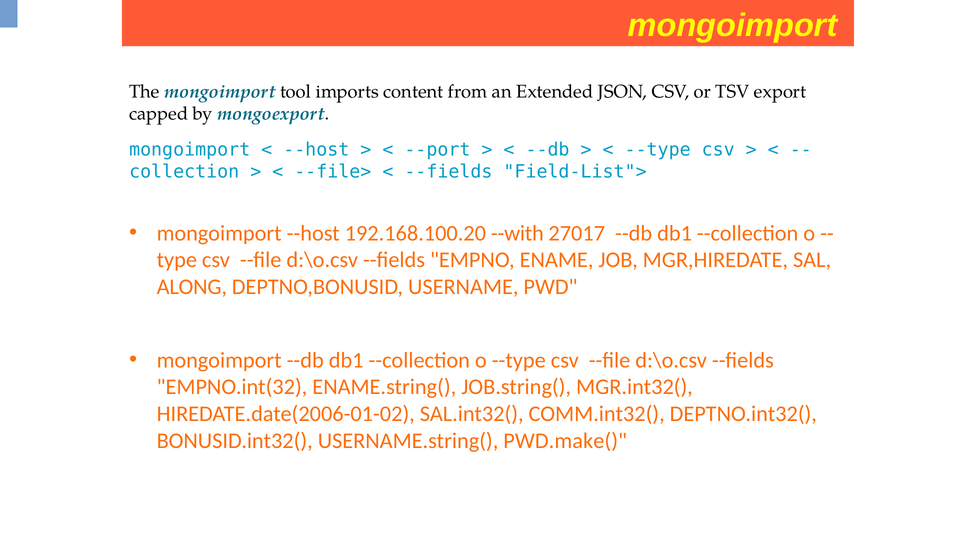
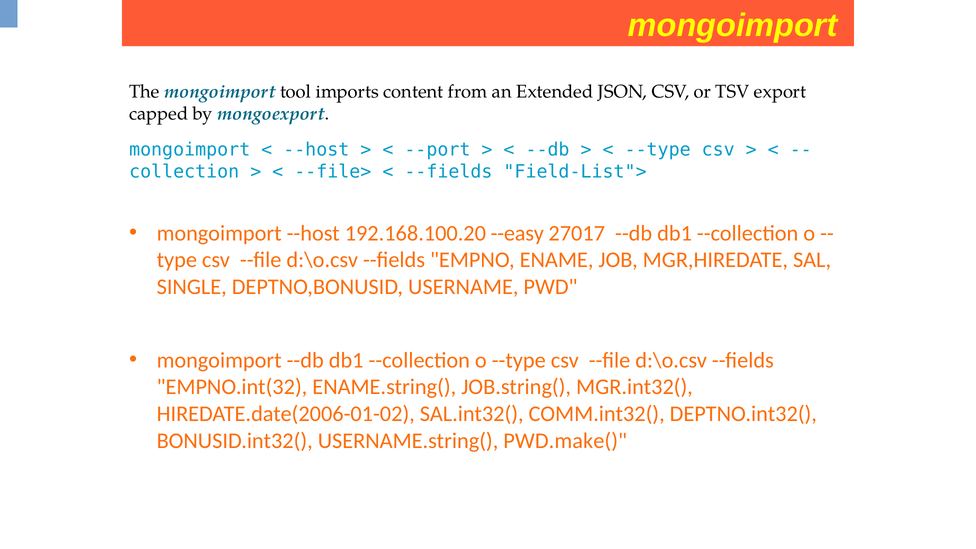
--with: --with -> --easy
ALONG: ALONG -> SINGLE
